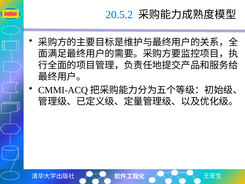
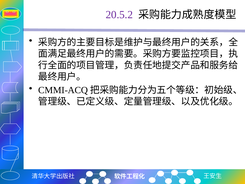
20.5.2 colour: blue -> purple
